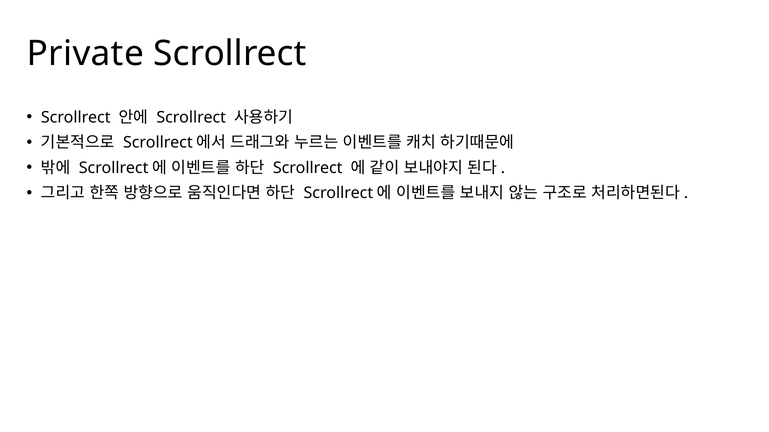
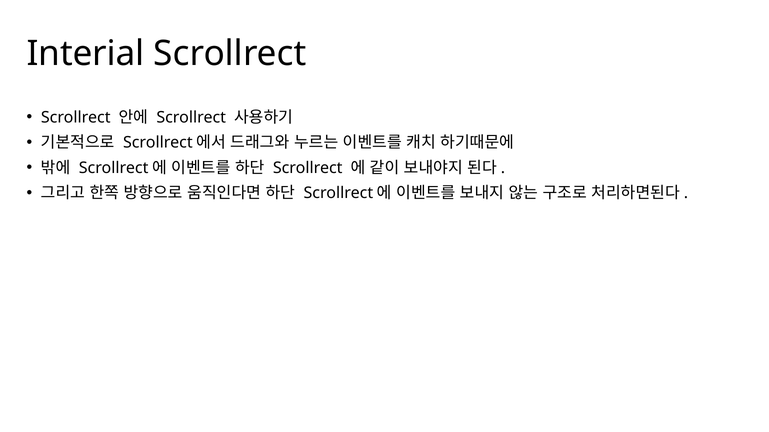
Private: Private -> Interial
